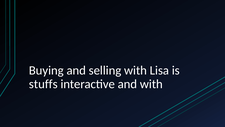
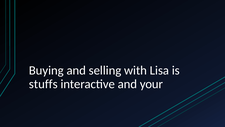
and with: with -> your
